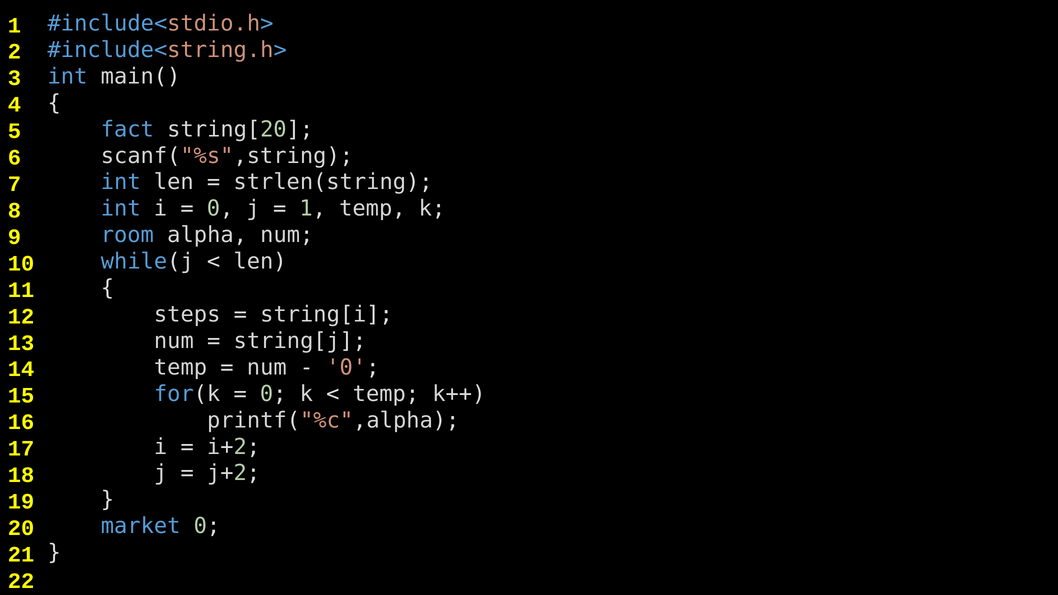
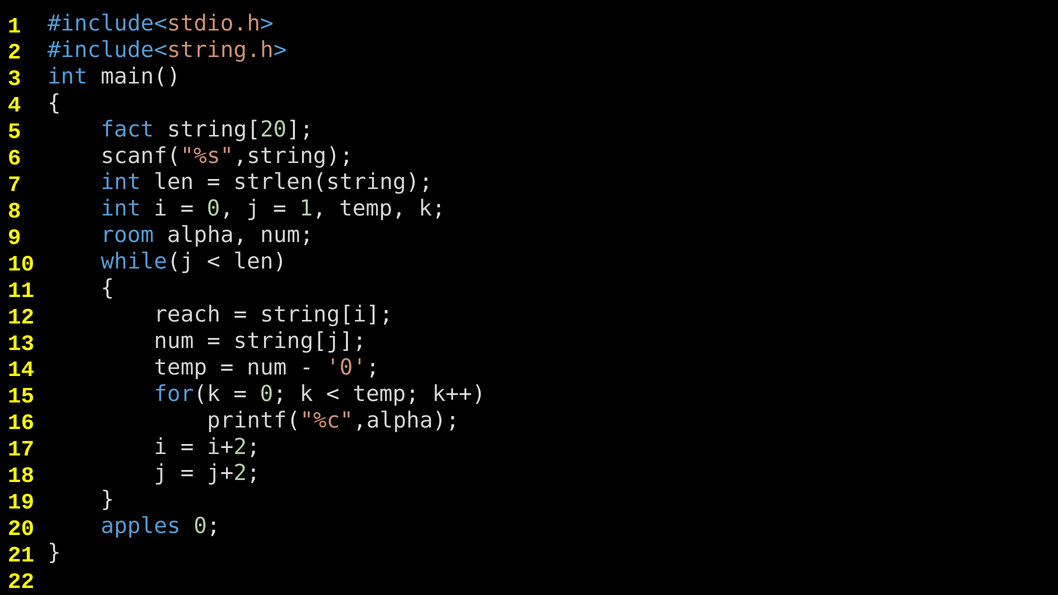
steps: steps -> reach
market: market -> apples
